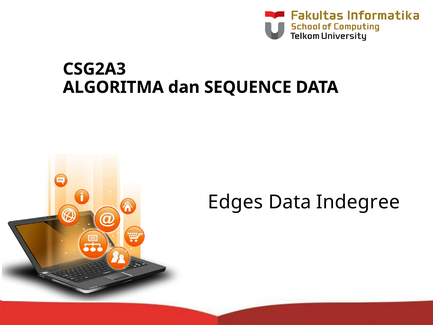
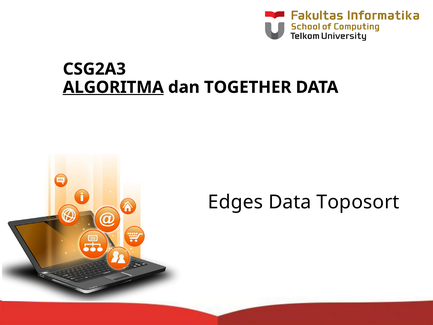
ALGORITMA underline: none -> present
SEQUENCE: SEQUENCE -> TOGETHER
Indegree: Indegree -> Toposort
